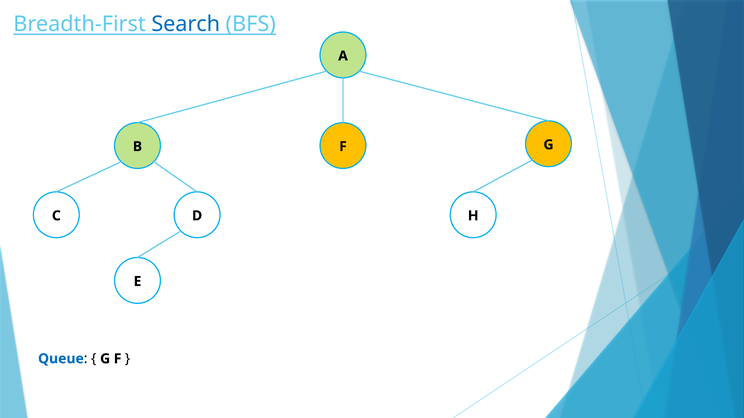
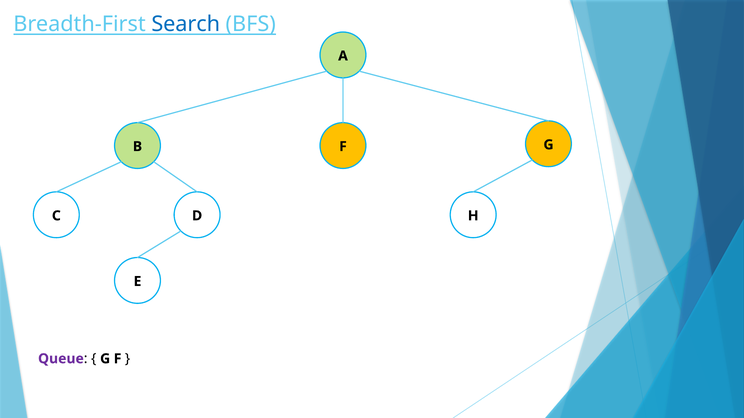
Queue colour: blue -> purple
